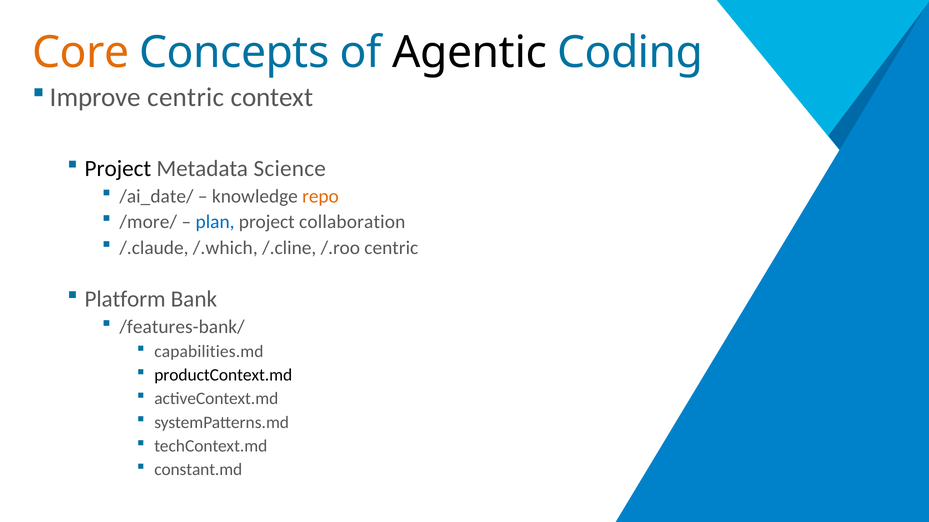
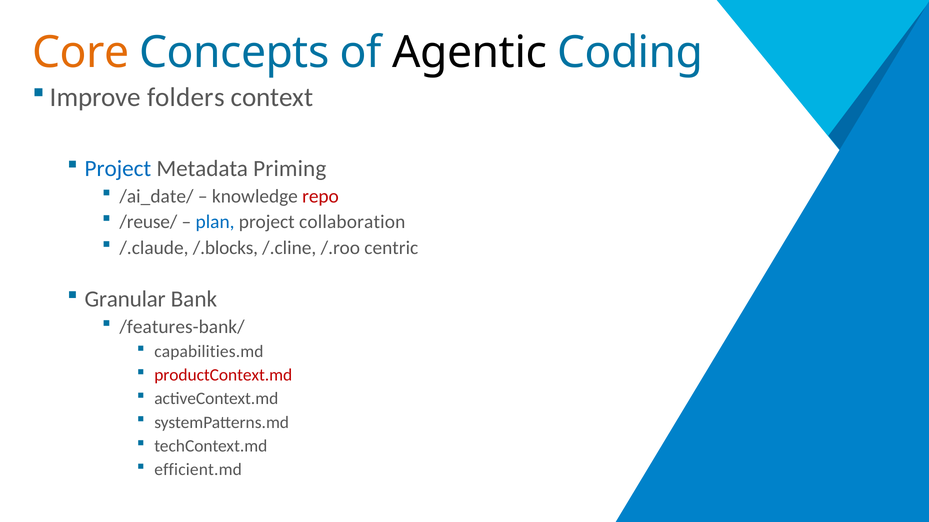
Improve centric: centric -> folders
Project at (118, 169) colour: black -> blue
Science: Science -> Priming
repo colour: orange -> red
/more/: /more/ -> /reuse/
/.which: /.which -> /.blocks
Platform: Platform -> Granular
productContext.md colour: black -> red
constant.md: constant.md -> efficient.md
